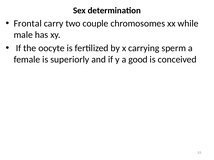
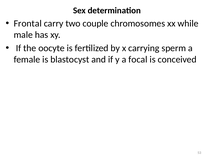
superiorly: superiorly -> blastocyst
good: good -> focal
